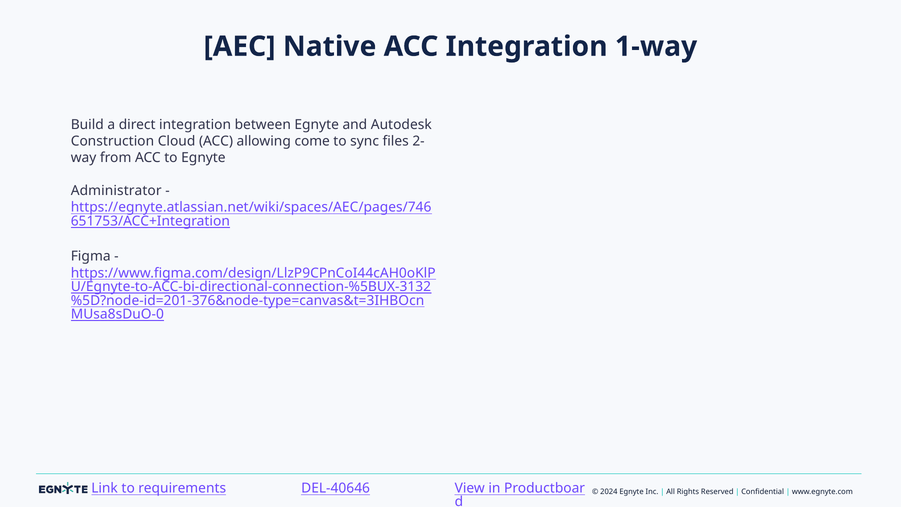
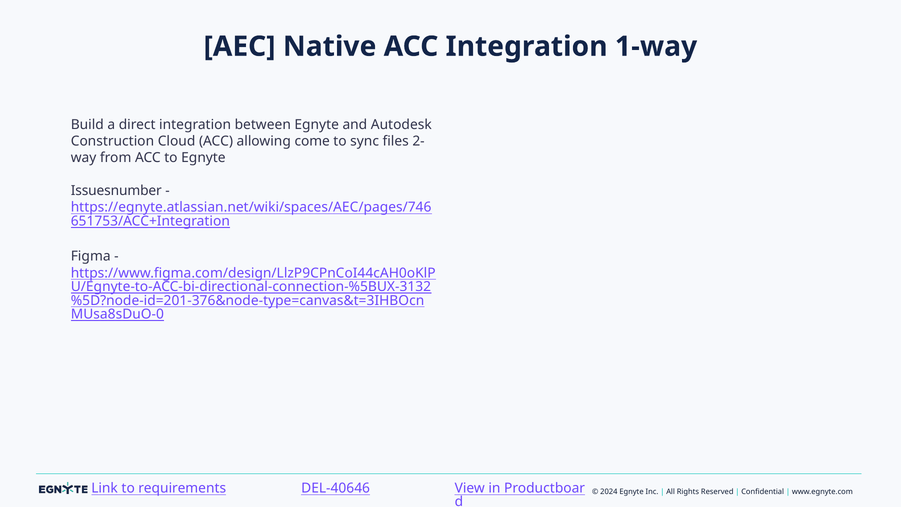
Administrator: Administrator -> Issuesnumber
